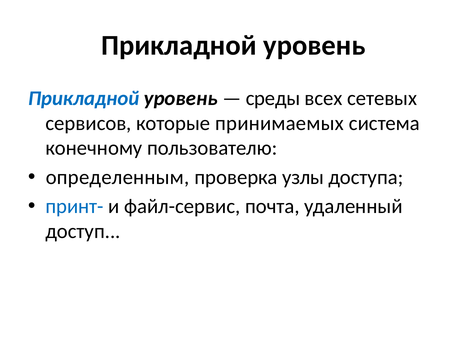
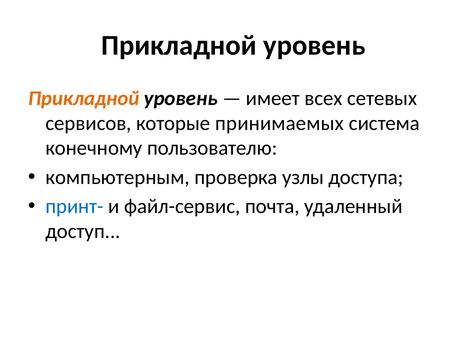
Прикладной at (84, 98) colour: blue -> orange
среды: среды -> имеет
определенным: определенным -> компьютерным
